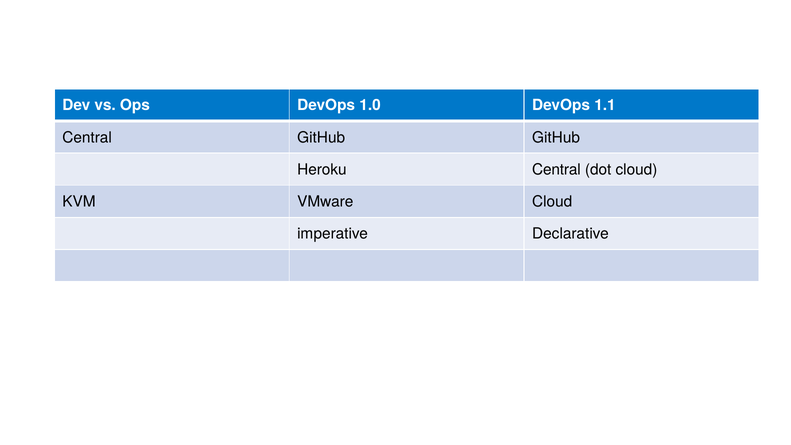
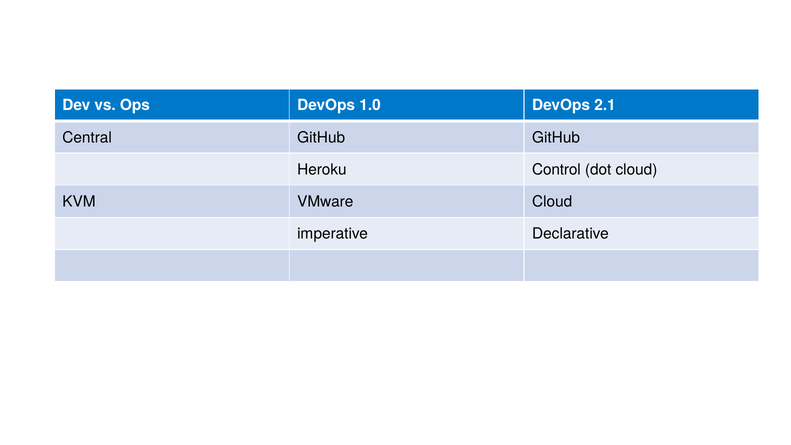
1.1: 1.1 -> 2.1
Heroku Central: Central -> Control
